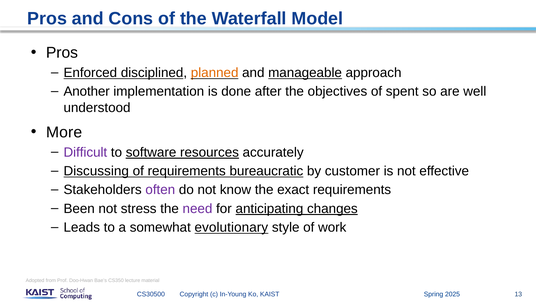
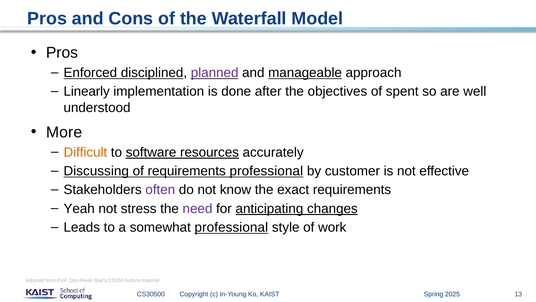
planned colour: orange -> purple
Another: Another -> Linearly
Difficult colour: purple -> orange
requirements bureaucratic: bureaucratic -> professional
Been: Been -> Yeah
somewhat evolutionary: evolutionary -> professional
